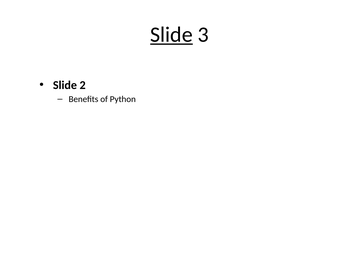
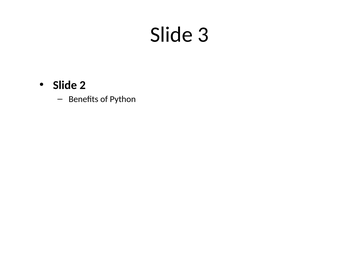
Slide at (171, 35) underline: present -> none
